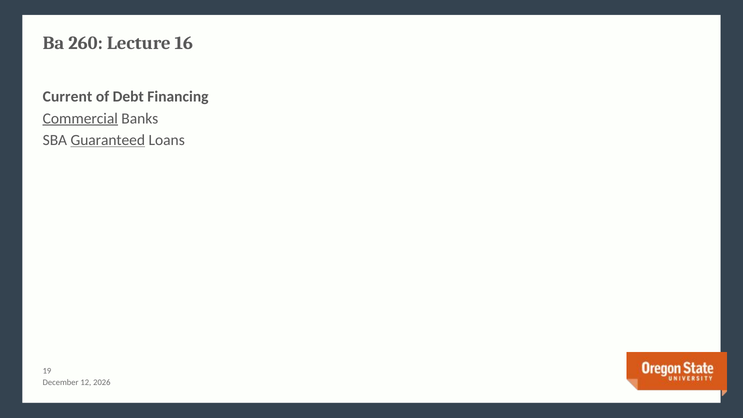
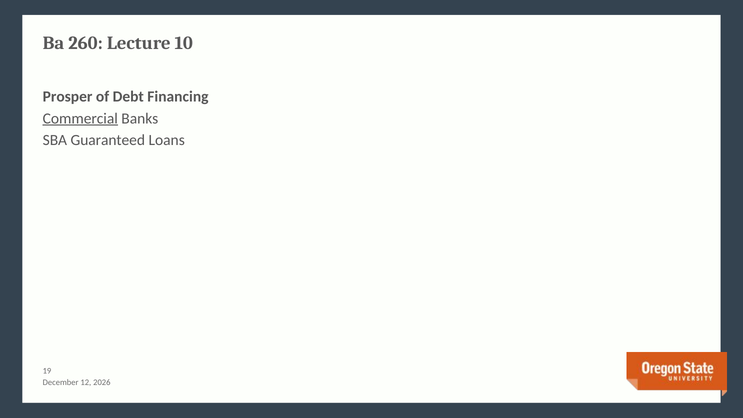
16: 16 -> 10
Current: Current -> Prosper
Guaranteed underline: present -> none
